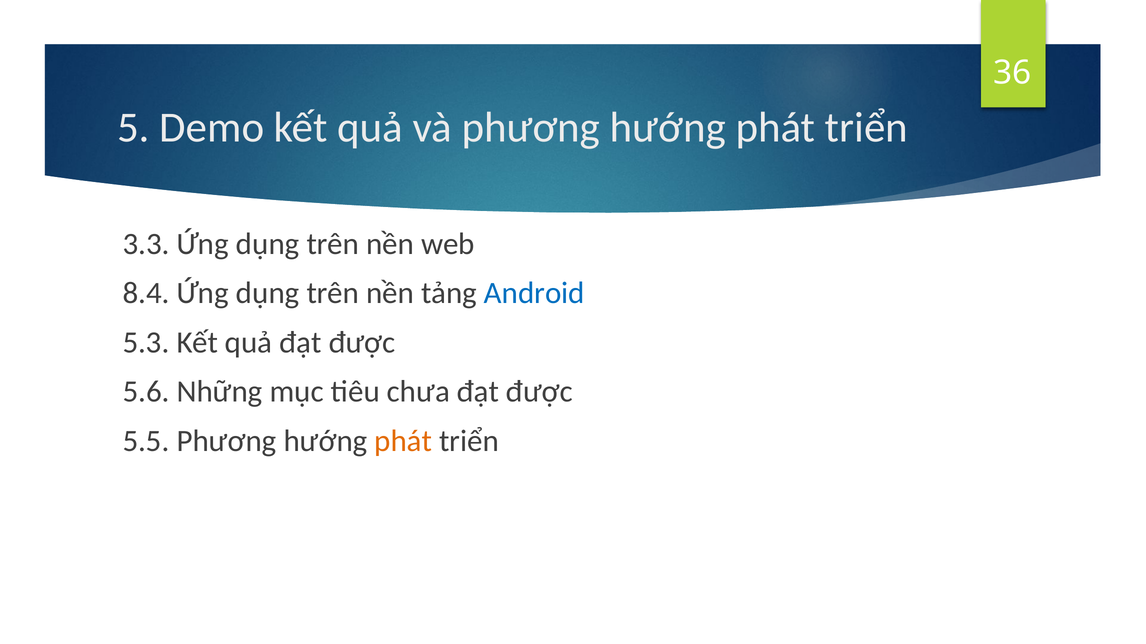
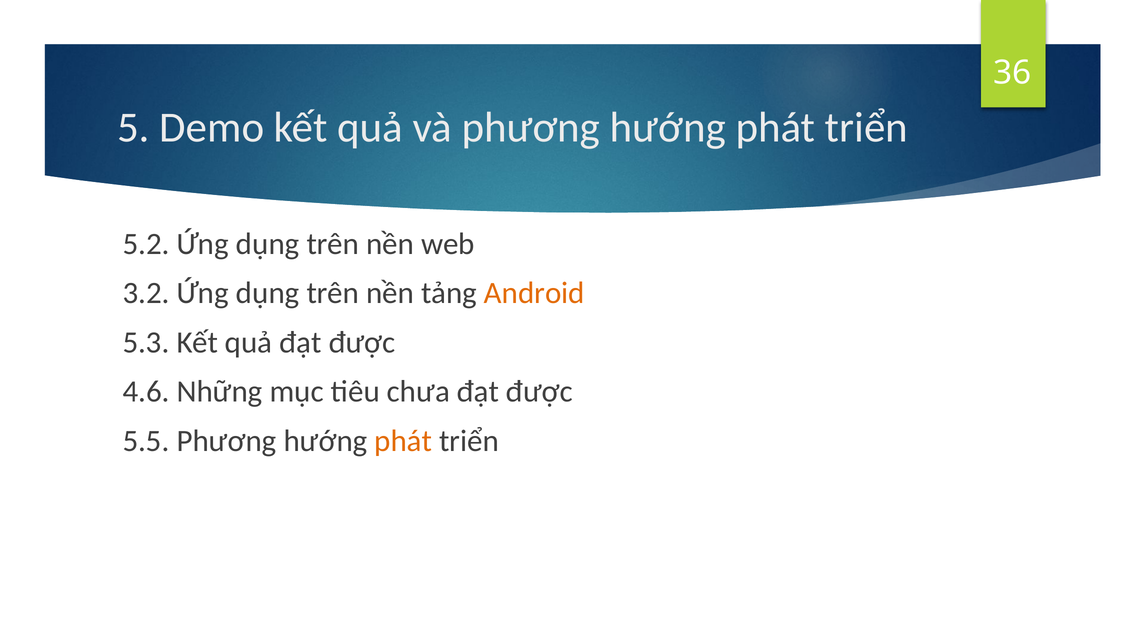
3.3: 3.3 -> 5.2
8.4: 8.4 -> 3.2
Android colour: blue -> orange
5.6: 5.6 -> 4.6
